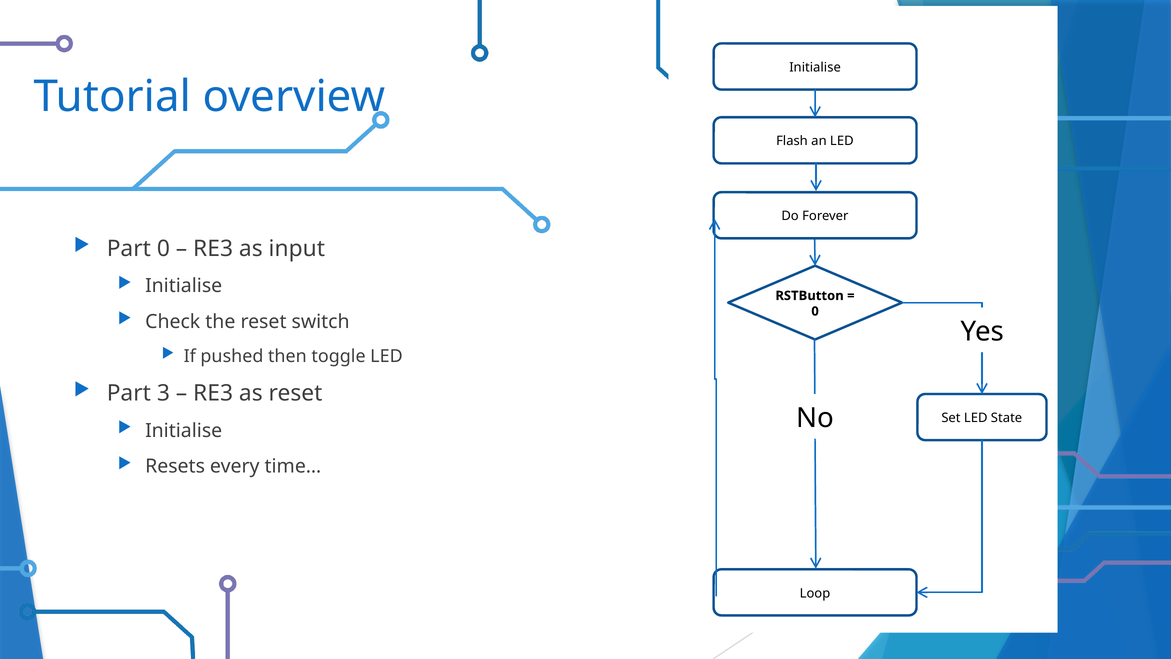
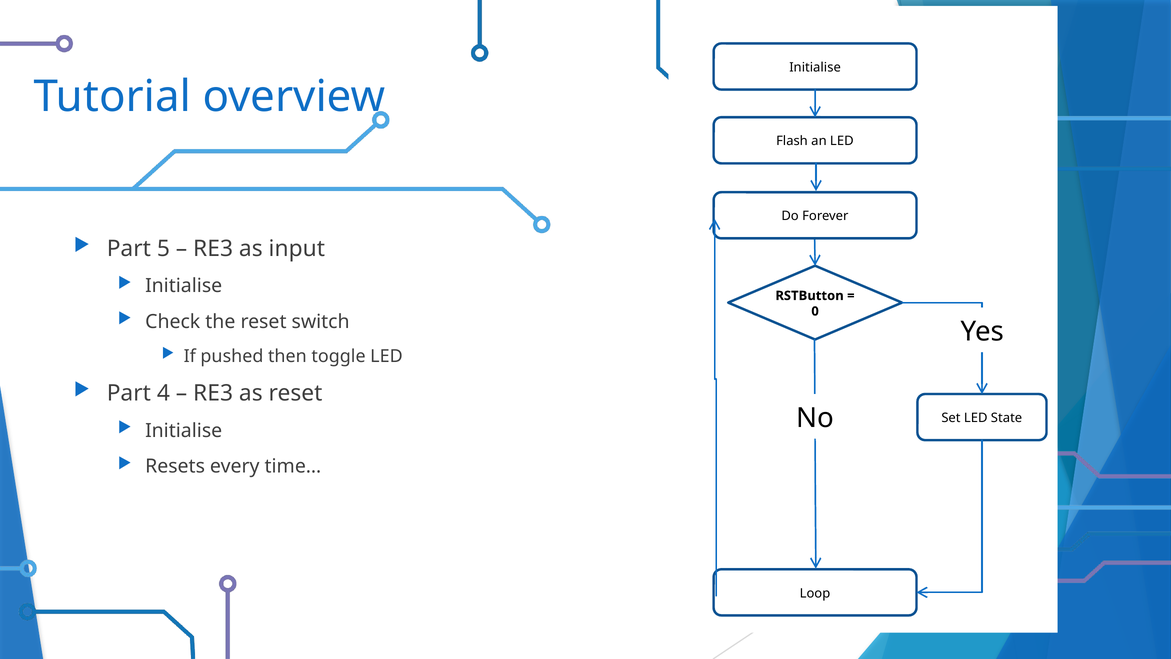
Part 0: 0 -> 5
3: 3 -> 4
